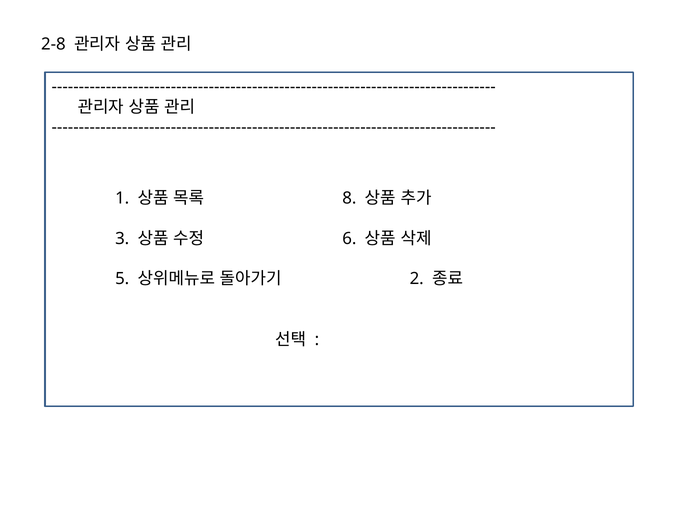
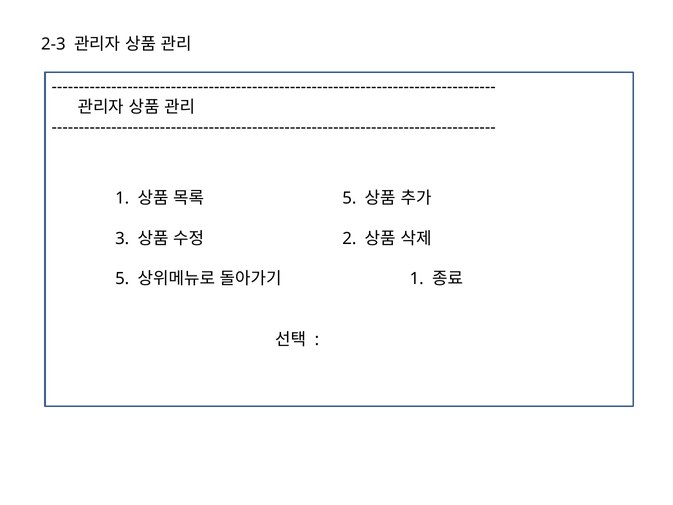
2-8: 2-8 -> 2-3
8 at (349, 198): 8 -> 5
6: 6 -> 2
2 at (417, 279): 2 -> 1
